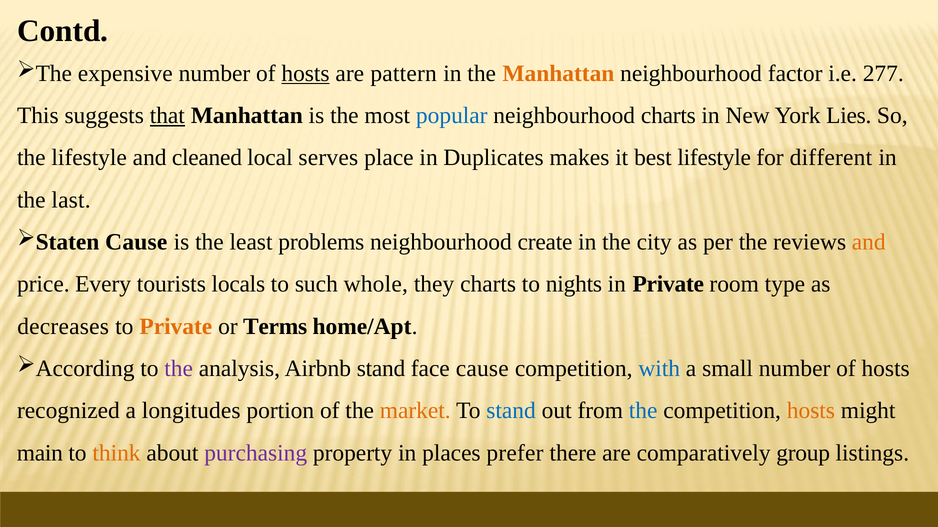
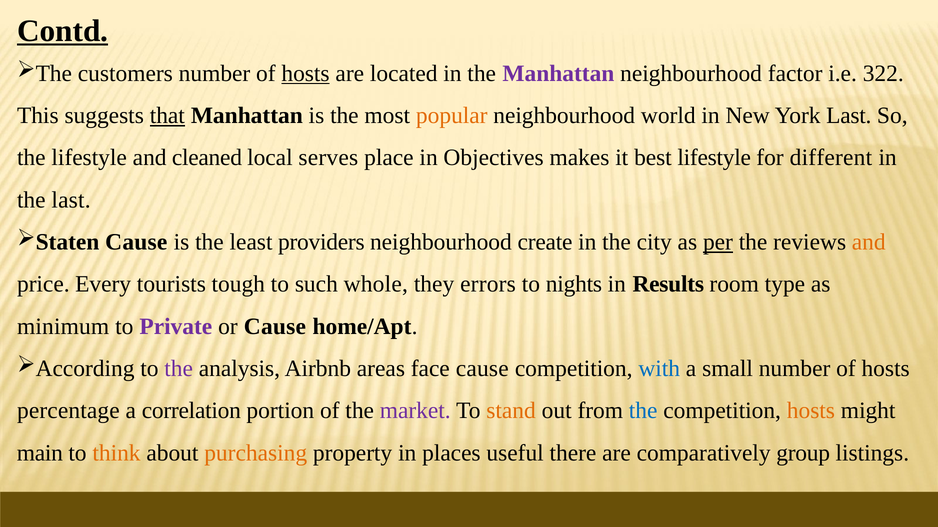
Contd underline: none -> present
expensive: expensive -> customers
pattern: pattern -> located
Manhattan at (558, 74) colour: orange -> purple
277: 277 -> 322
popular colour: blue -> orange
neighbourhood charts: charts -> world
York Lies: Lies -> Last
Duplicates: Duplicates -> Objectives
problems: problems -> providers
per underline: none -> present
locals: locals -> tough
they charts: charts -> errors
in Private: Private -> Results
decreases: decreases -> minimum
Private at (176, 327) colour: orange -> purple
or Terms: Terms -> Cause
Airbnb stand: stand -> areas
recognized: recognized -> percentage
longitudes: longitudes -> correlation
market colour: orange -> purple
stand at (511, 411) colour: blue -> orange
purchasing colour: purple -> orange
prefer: prefer -> useful
